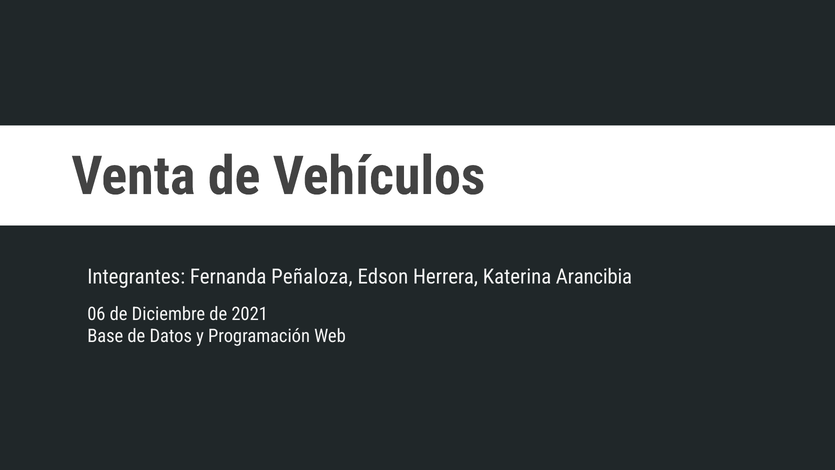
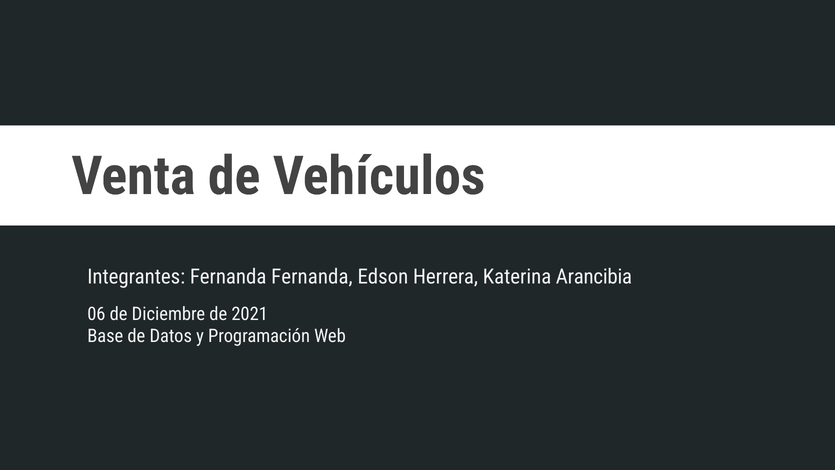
Fernanda Peñaloza: Peñaloza -> Fernanda
